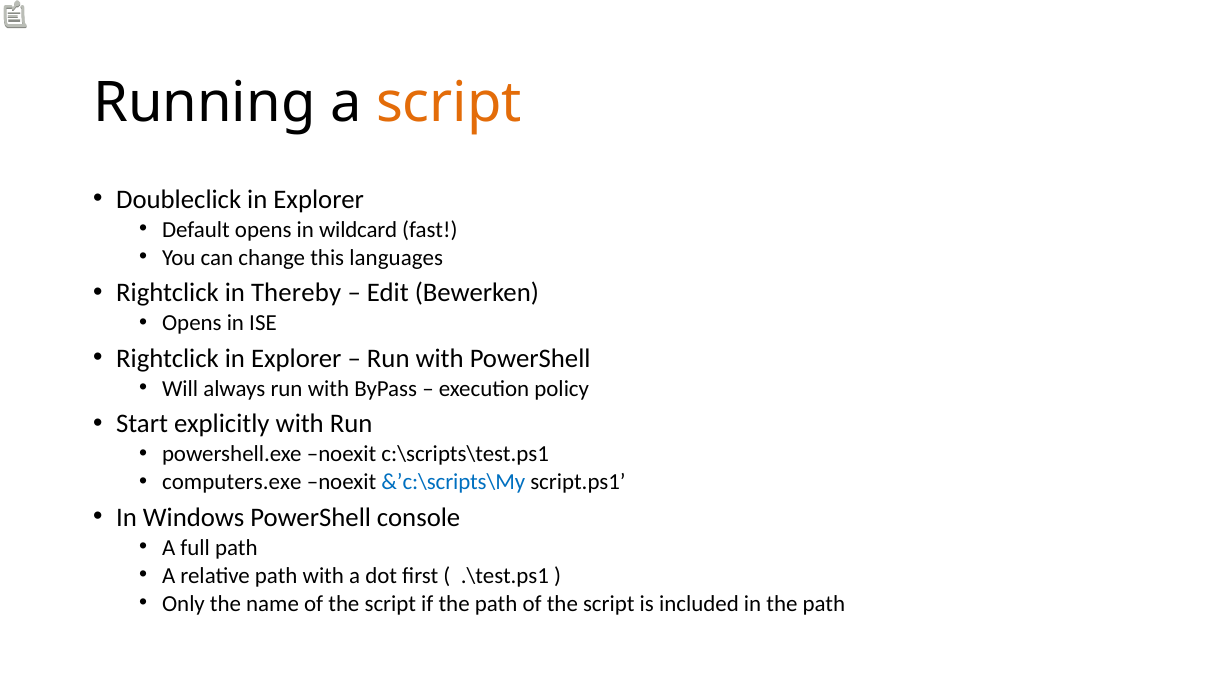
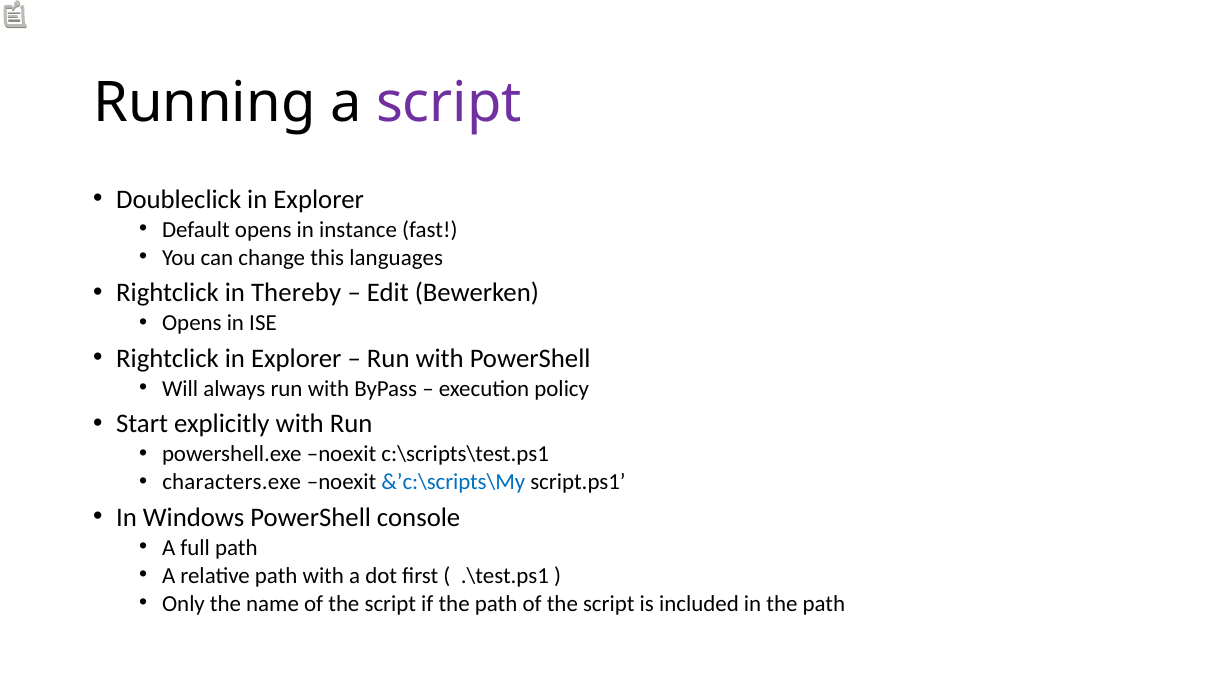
script at (449, 103) colour: orange -> purple
wildcard: wildcard -> instance
computers.exe: computers.exe -> characters.exe
